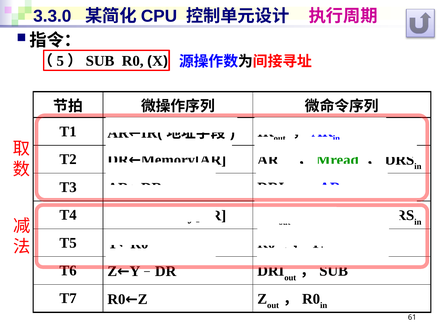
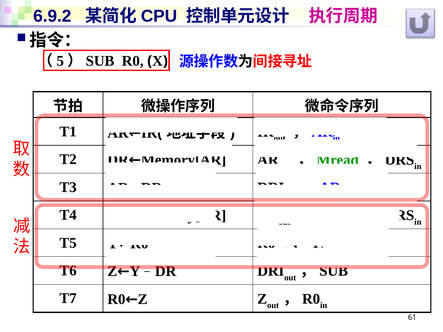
3.3.0: 3.3.0 -> 6.9.2
